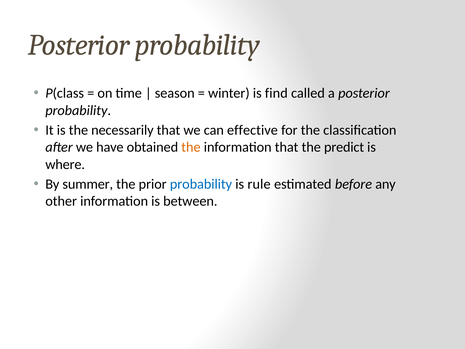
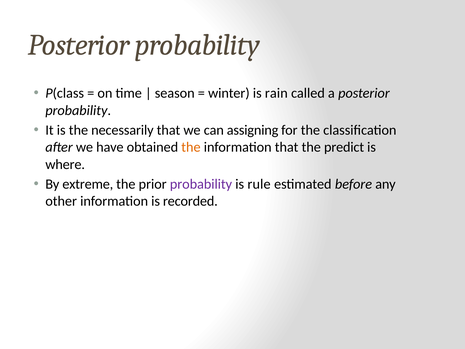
find: find -> rain
effective: effective -> assigning
summer: summer -> extreme
probability at (201, 184) colour: blue -> purple
between: between -> recorded
